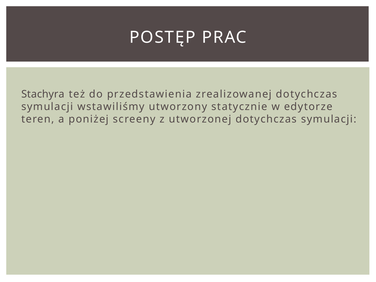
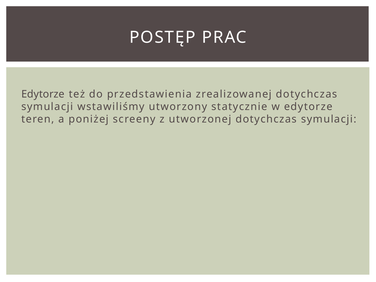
Stachyra at (43, 94): Stachyra -> Edytorze
